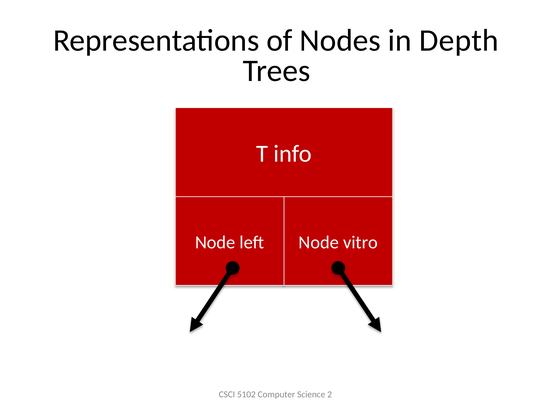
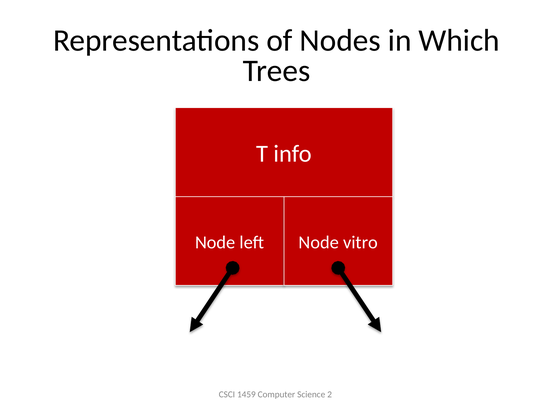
Depth: Depth -> Which
5102: 5102 -> 1459
